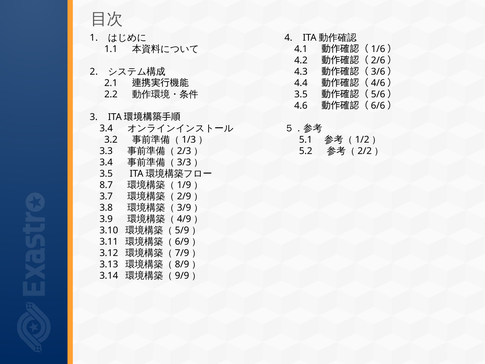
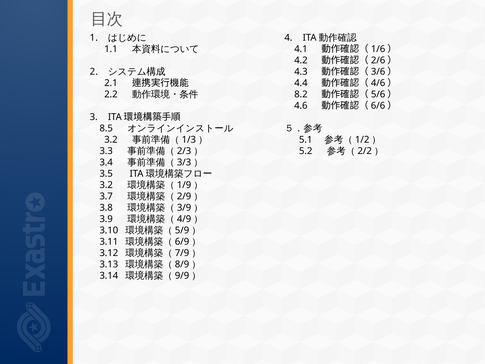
3.5 at (301, 94): 3.5 -> 8.2
3.4 at (106, 128): 3.4 -> 8.5
8.7 at (106, 185): 8.7 -> 3.2
